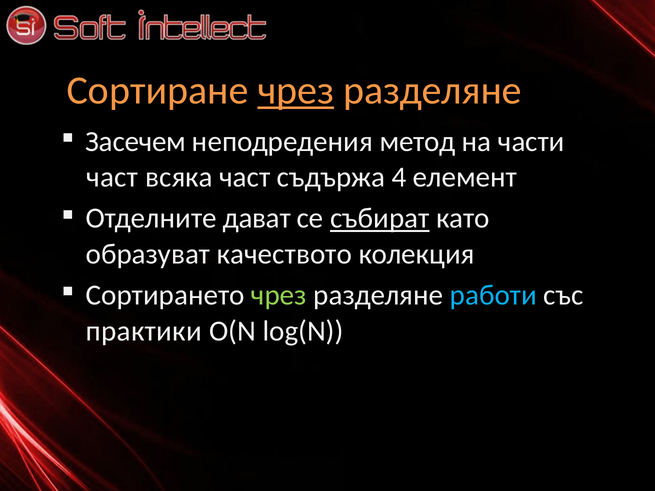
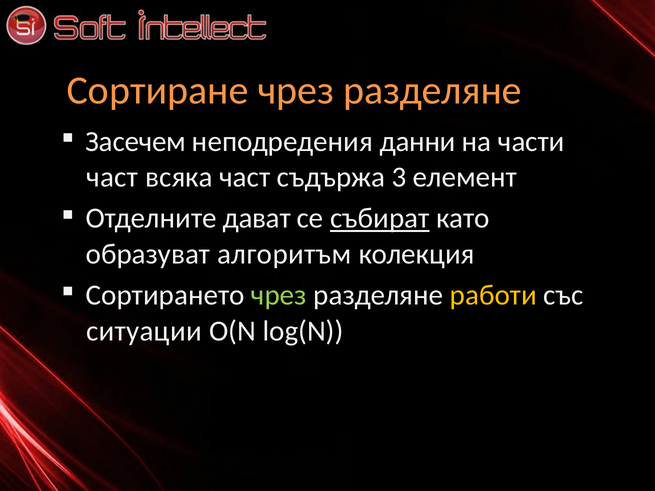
чрез at (296, 90) underline: present -> none
метод: метод -> данни
4: 4 -> 3
качеството: качеството -> алгоритъм
работи colour: light blue -> yellow
практики: практики -> ситуации
